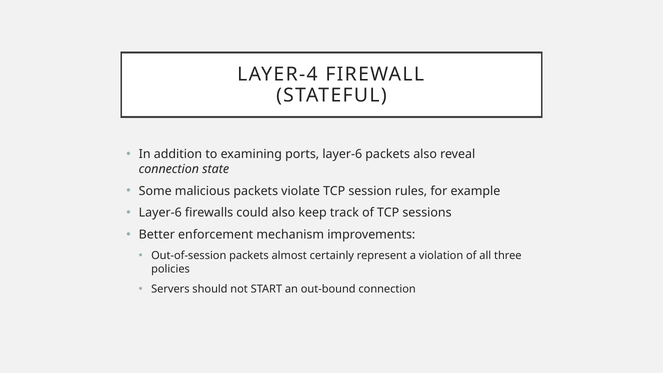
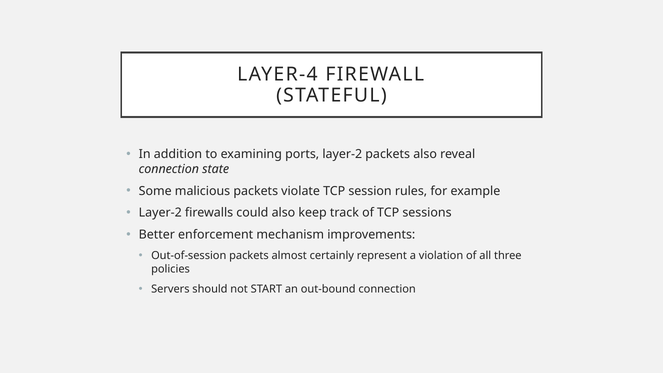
ports layer-6: layer-6 -> layer-2
Layer-6 at (160, 213): Layer-6 -> Layer-2
